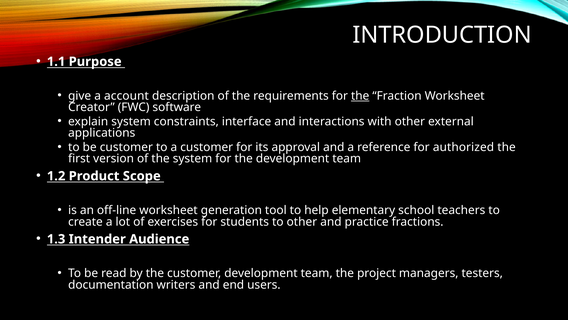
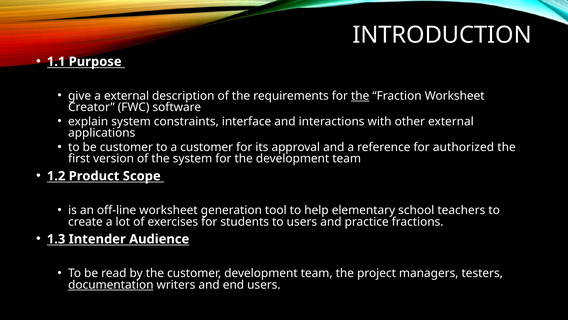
a account: account -> external
to other: other -> users
documentation underline: none -> present
